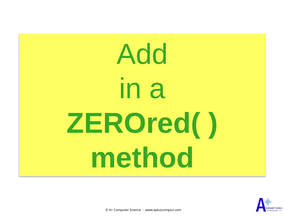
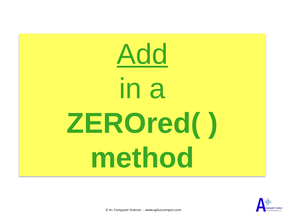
Add underline: none -> present
